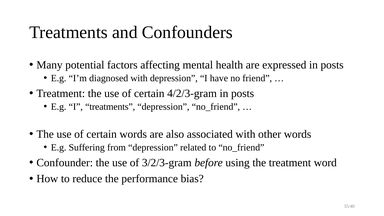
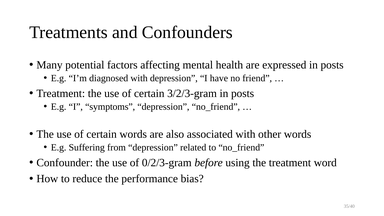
4/2/3-gram: 4/2/3-gram -> 3/2/3-gram
I treatments: treatments -> symptoms
3/2/3-gram: 3/2/3-gram -> 0/2/3-gram
